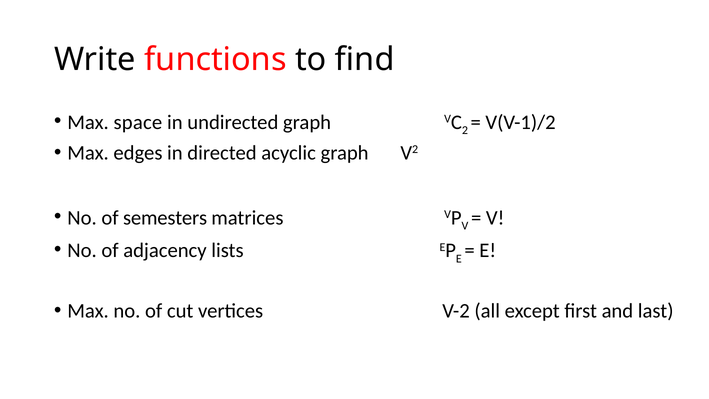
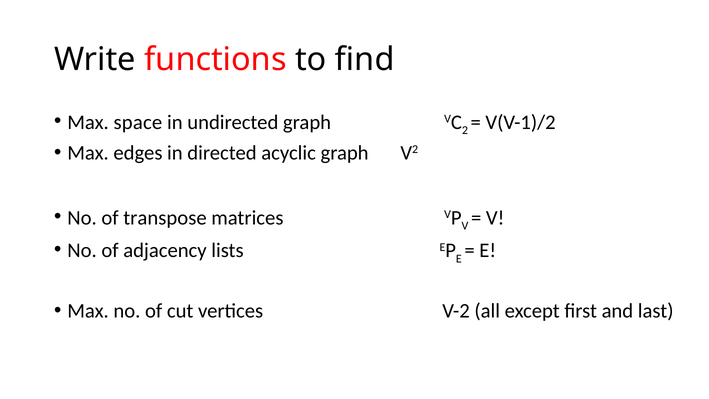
semesters: semesters -> transpose
